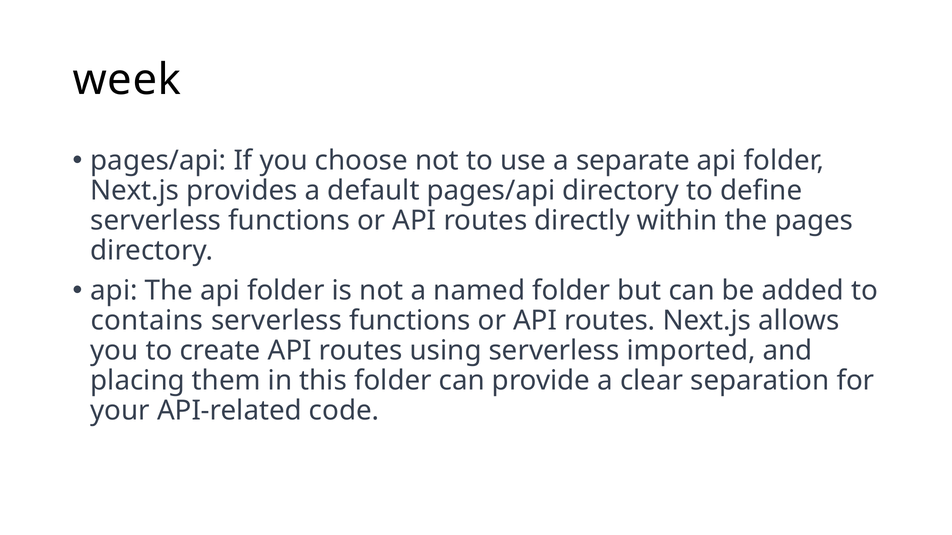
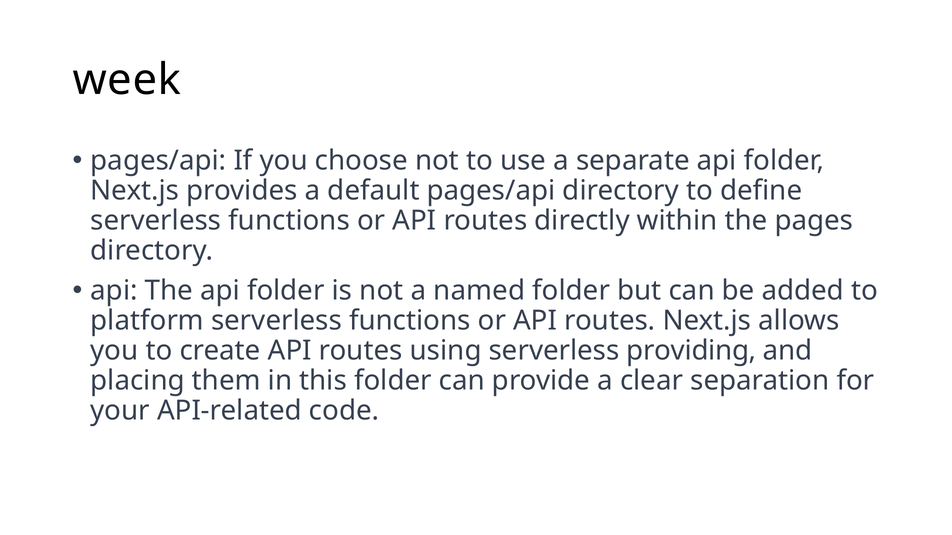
contains: contains -> platform
imported: imported -> providing
